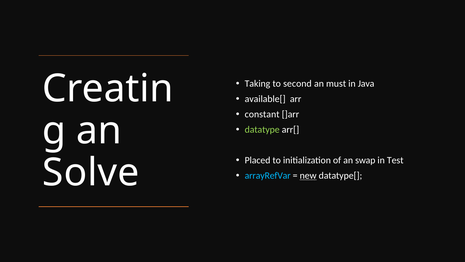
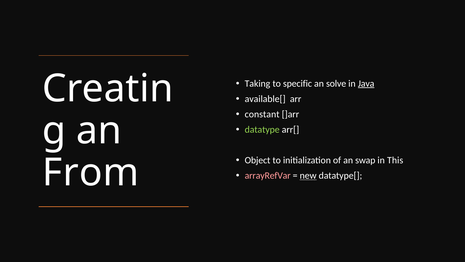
second: second -> specific
must: must -> solve
Java underline: none -> present
Placed: Placed -> Object
Test: Test -> This
Solve: Solve -> From
arrayRefVar colour: light blue -> pink
